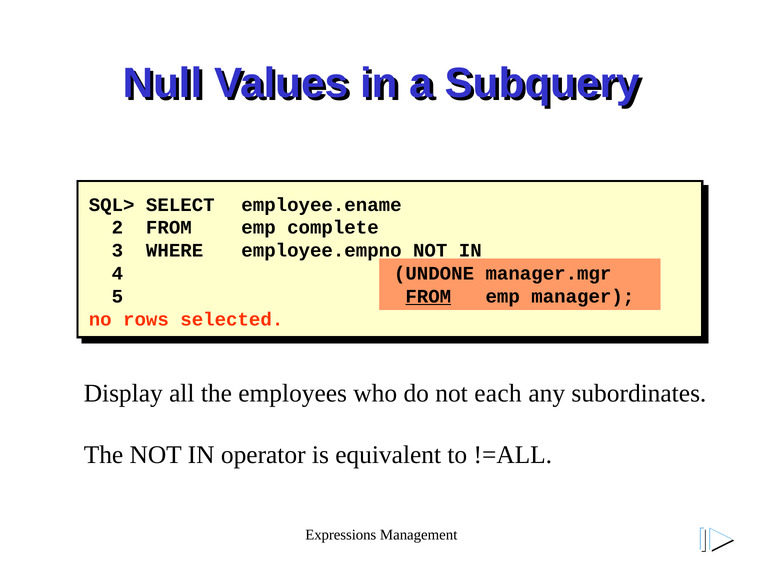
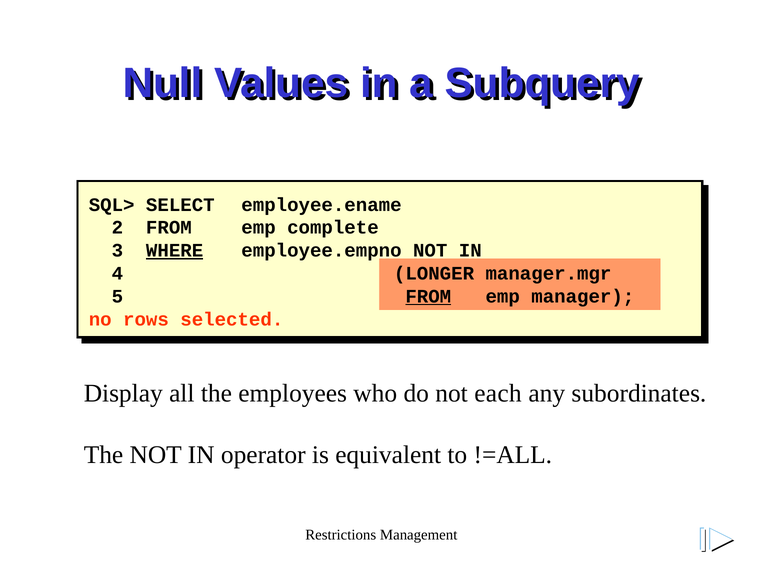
WHERE underline: none -> present
UNDONE: UNDONE -> LONGER
Expressions: Expressions -> Restrictions
